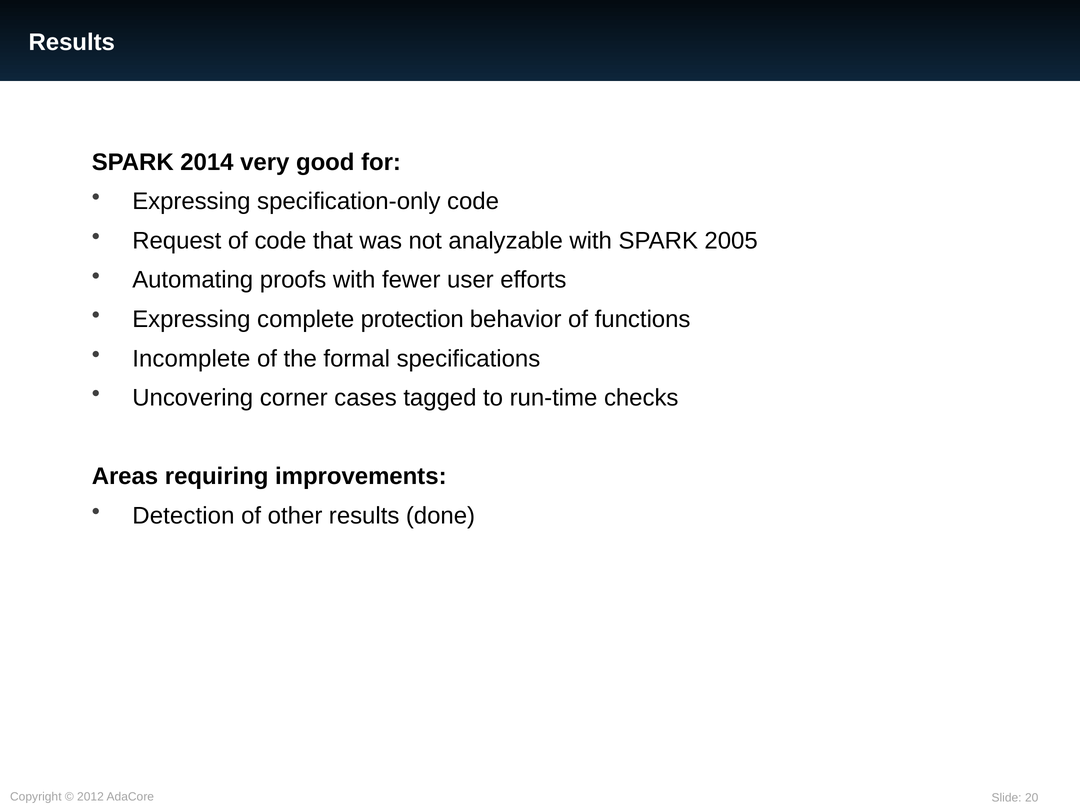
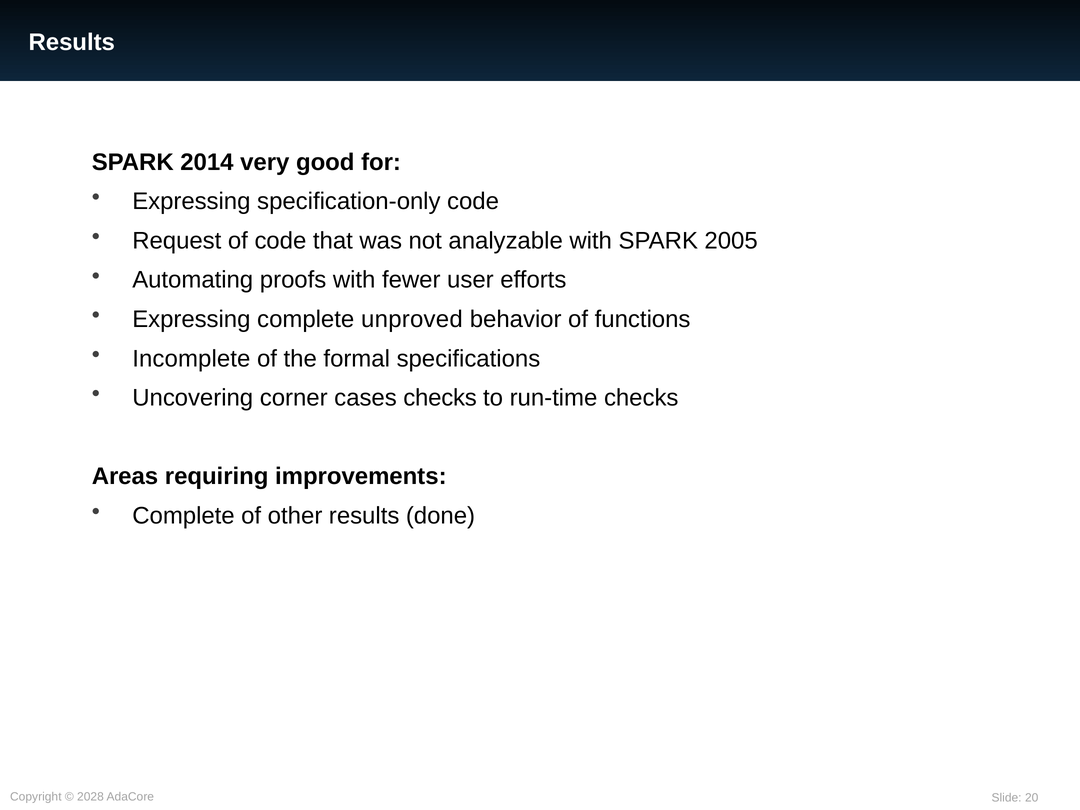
protection: protection -> unproved
cases tagged: tagged -> checks
Detection at (183, 516): Detection -> Complete
2012: 2012 -> 2028
